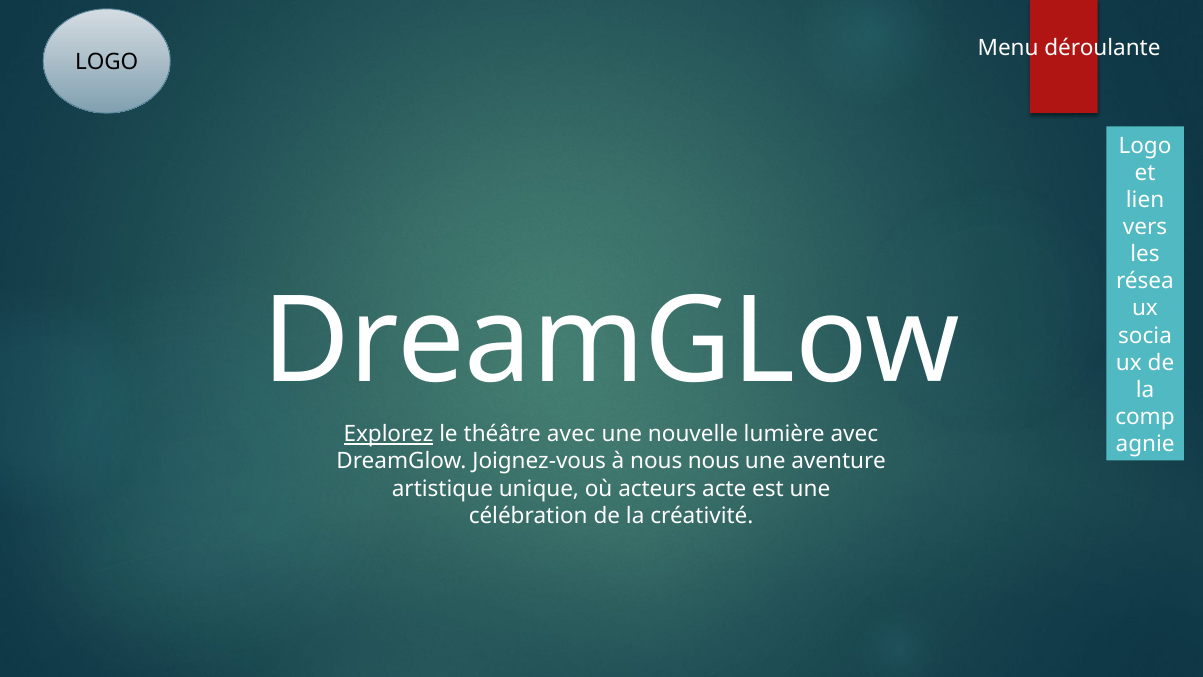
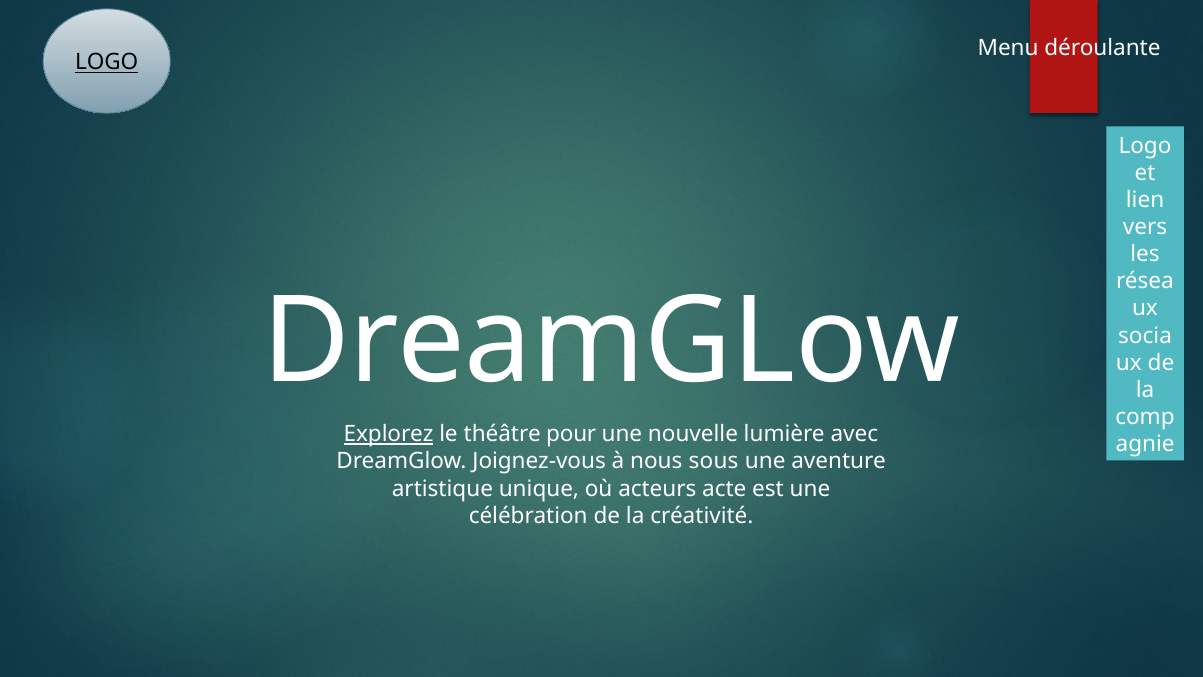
LOGO at (107, 62) underline: none -> present
théâtre avec: avec -> pour
nous nous: nous -> sous
